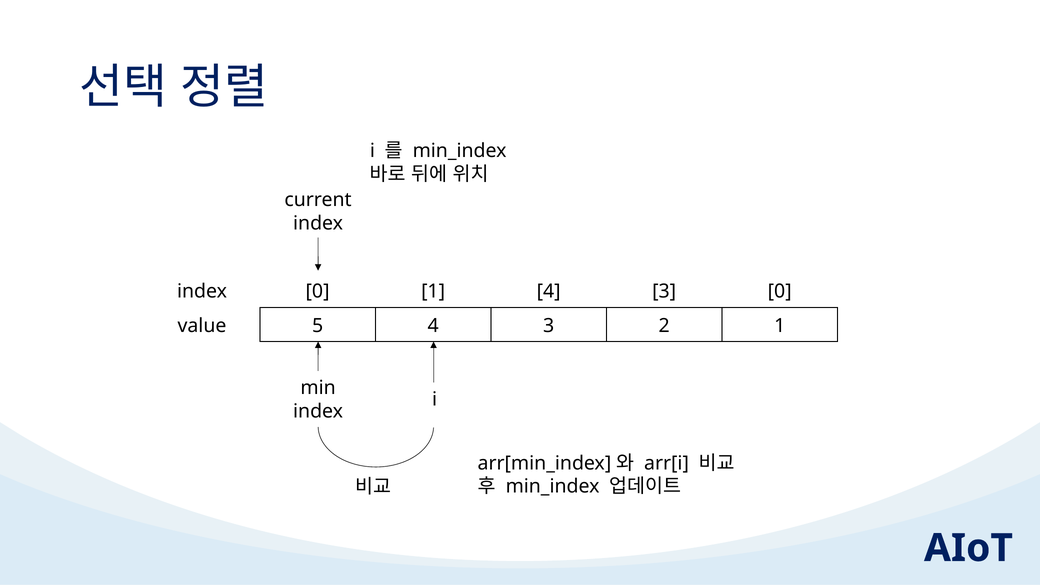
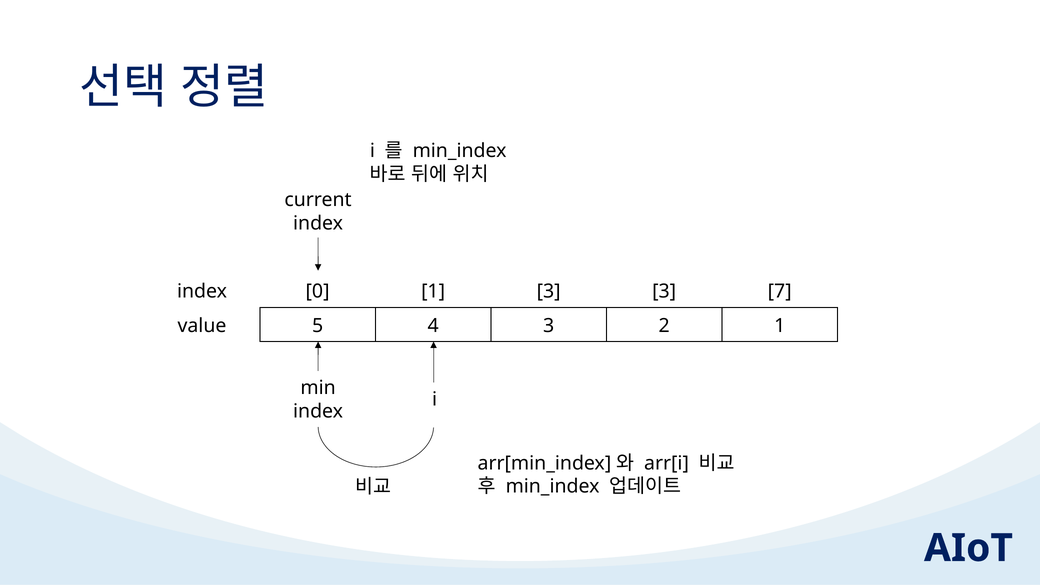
1 4: 4 -> 3
3 0: 0 -> 7
